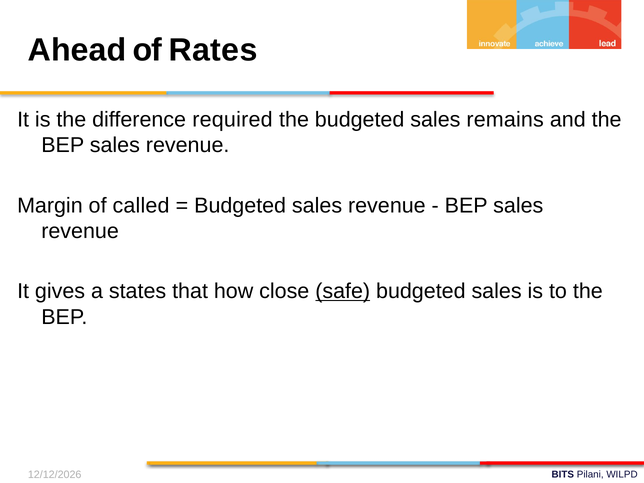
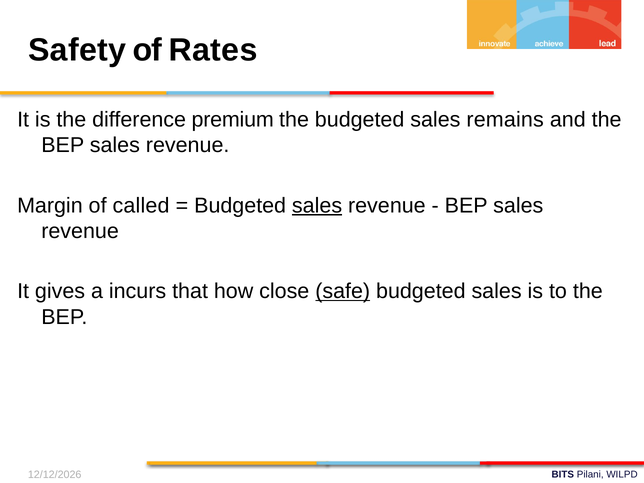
Ahead: Ahead -> Safety
required: required -> premium
sales at (317, 205) underline: none -> present
states: states -> incurs
